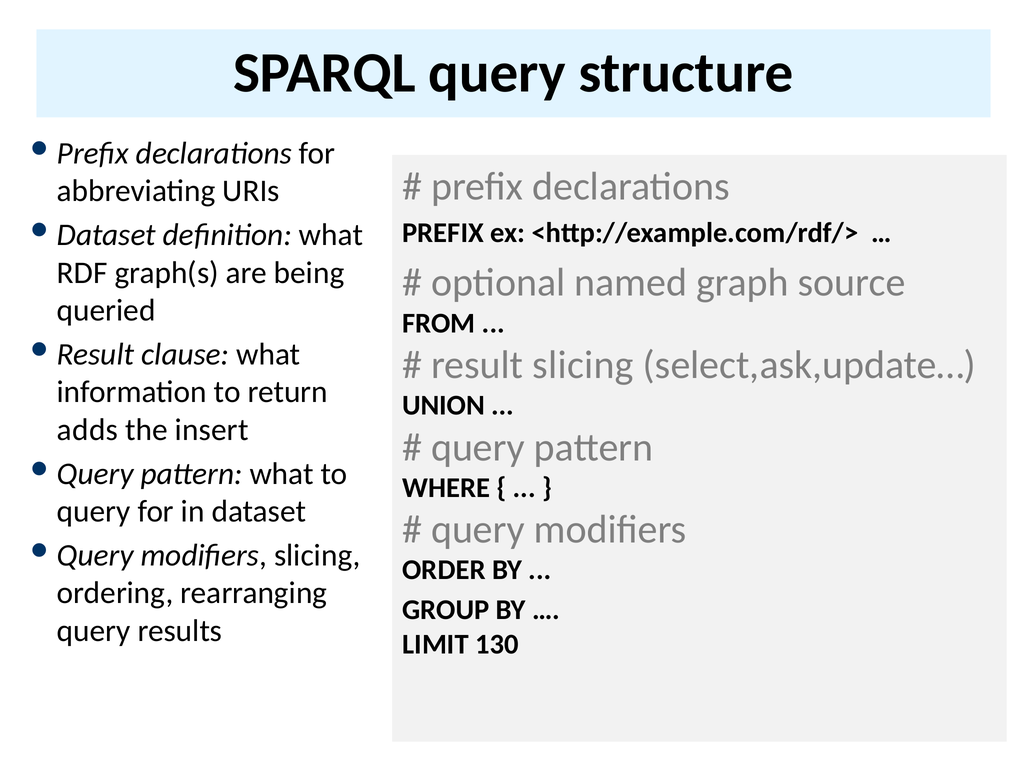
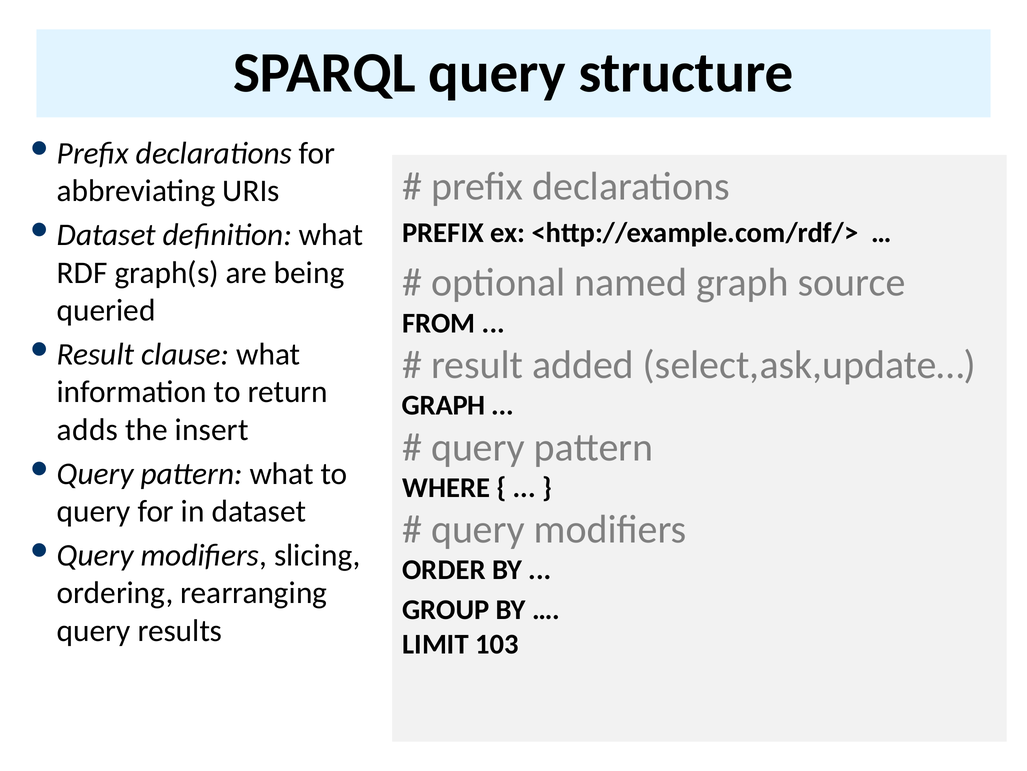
result slicing: slicing -> added
UNION at (444, 405): UNION -> GRAPH
130: 130 -> 103
